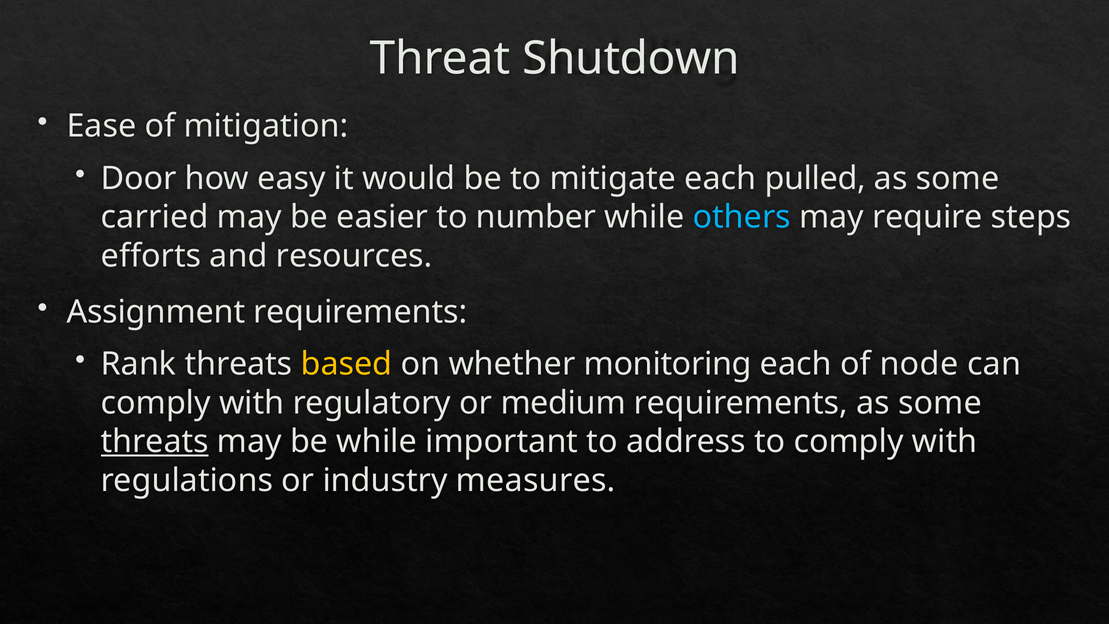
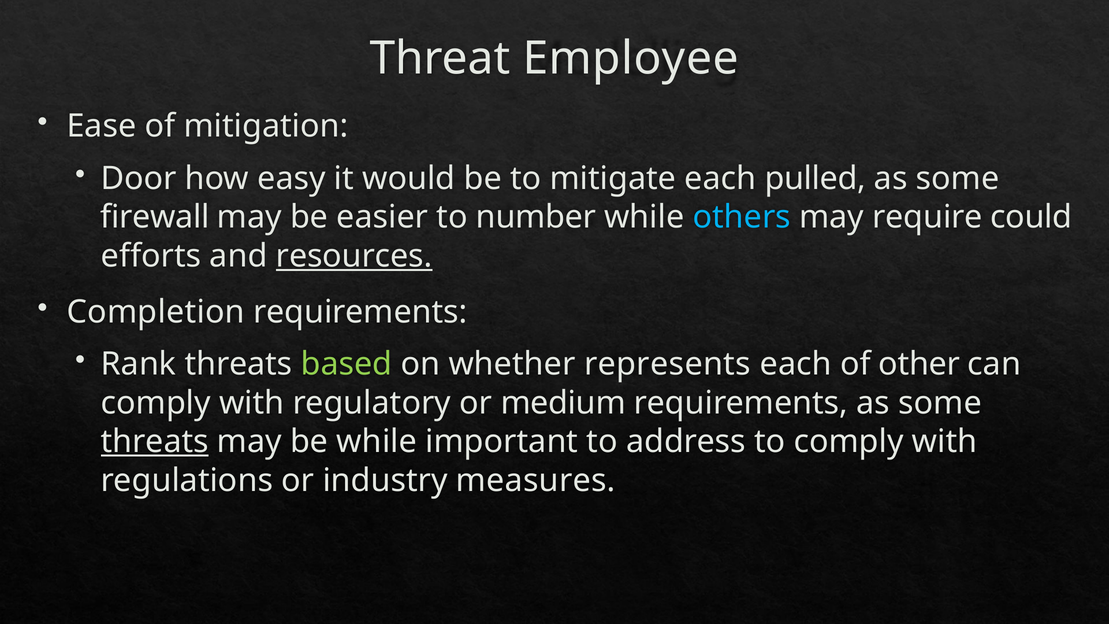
Shutdown: Shutdown -> Employee
carried: carried -> firewall
steps: steps -> could
resources underline: none -> present
Assignment: Assignment -> Completion
based colour: yellow -> light green
monitoring: monitoring -> represents
node: node -> other
